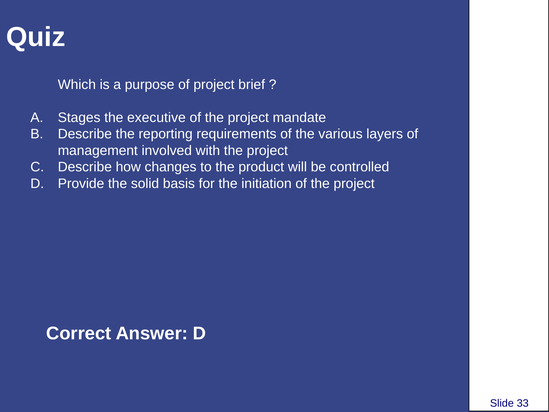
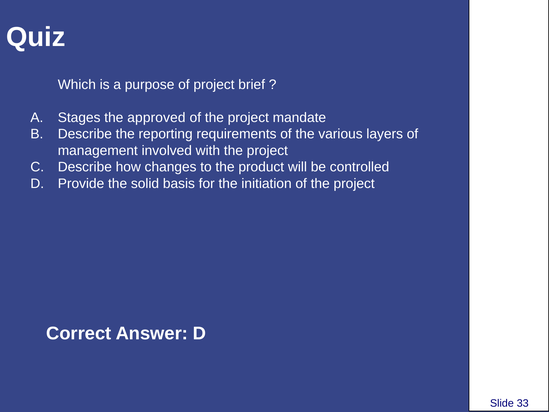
executive: executive -> approved
